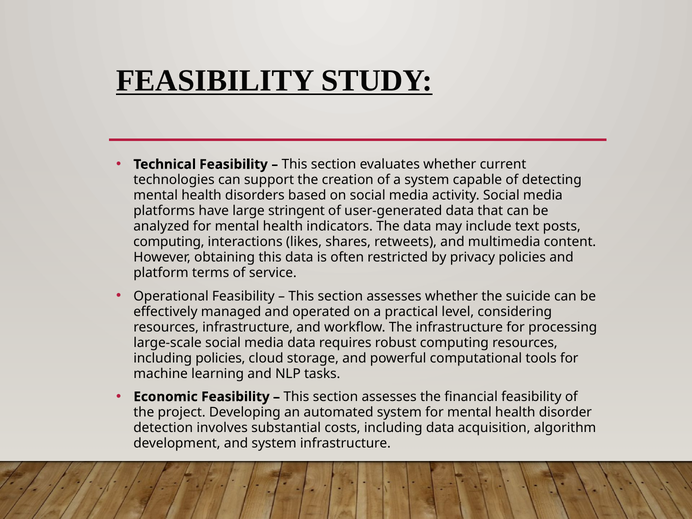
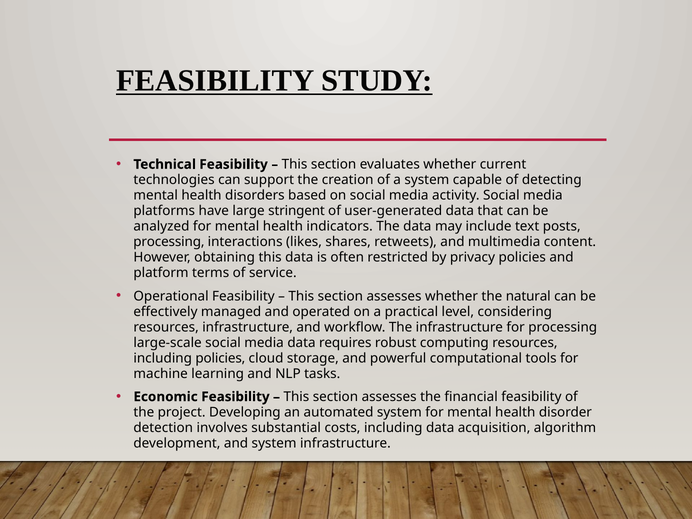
computing at (169, 242): computing -> processing
suicide: suicide -> natural
